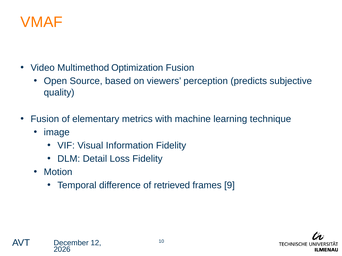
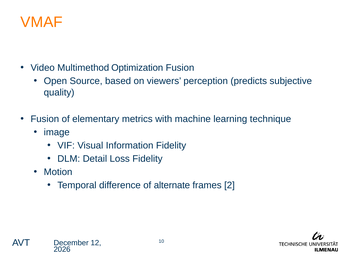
retrieved: retrieved -> alternate
9: 9 -> 2
